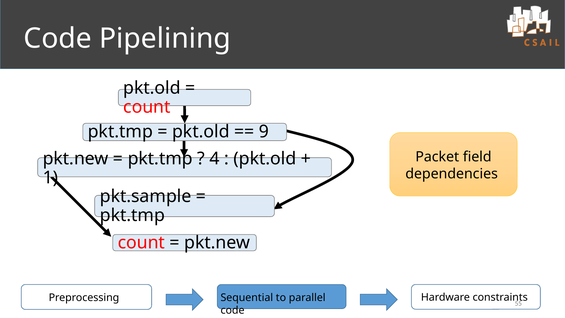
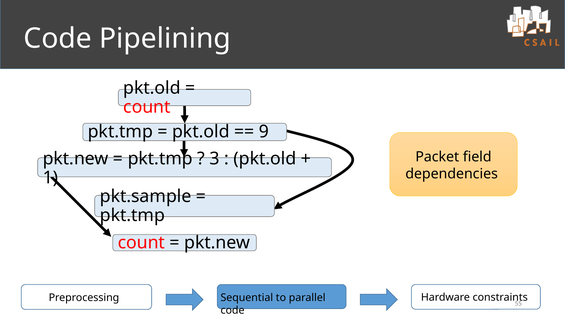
4: 4 -> 3
